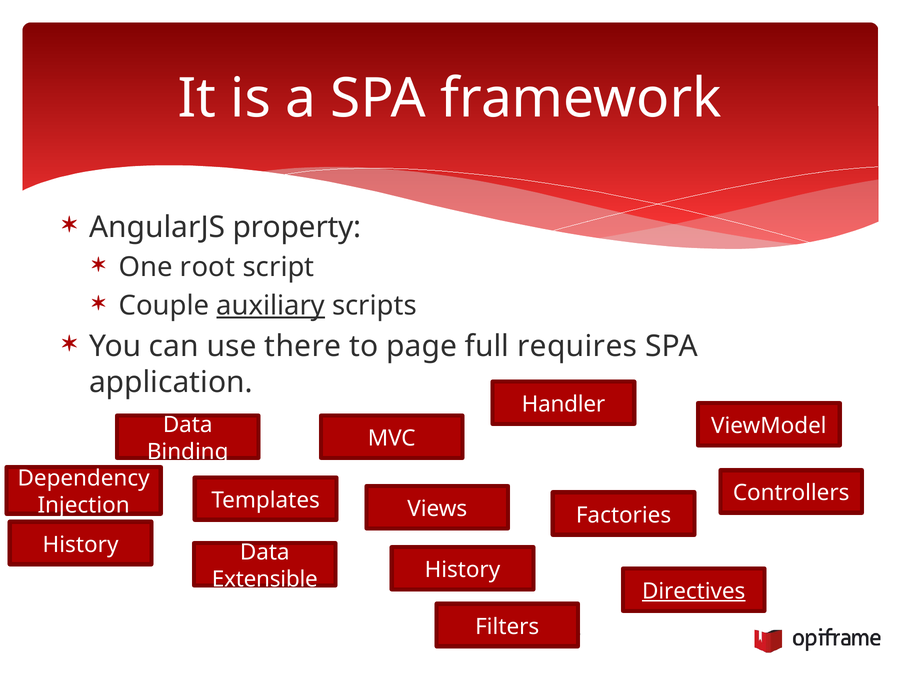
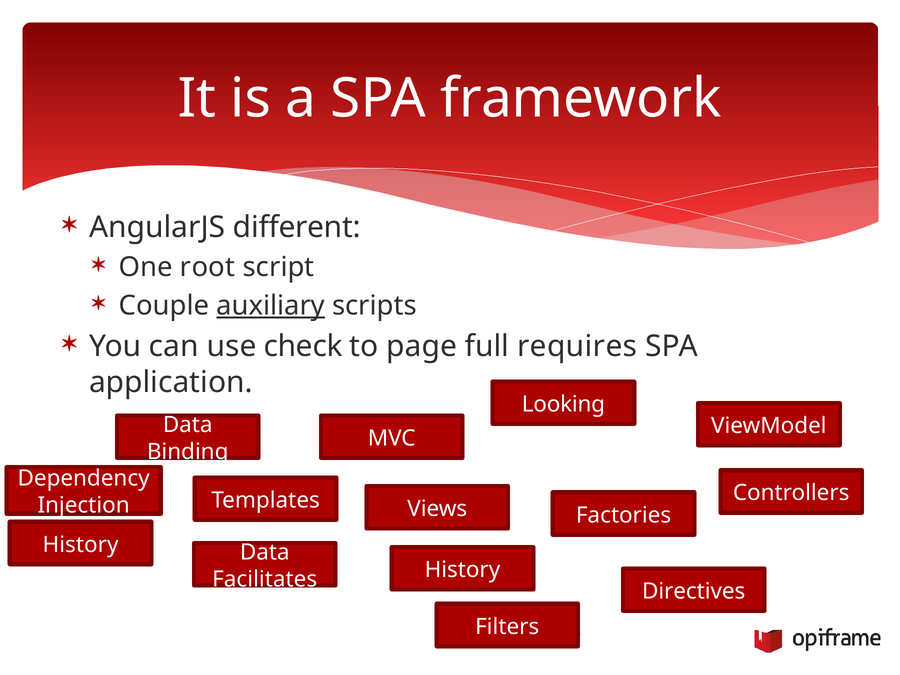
property: property -> different
there: there -> check
Handler: Handler -> Looking
Extensible: Extensible -> Facilitates
Directives underline: present -> none
